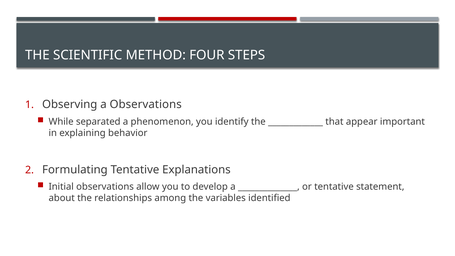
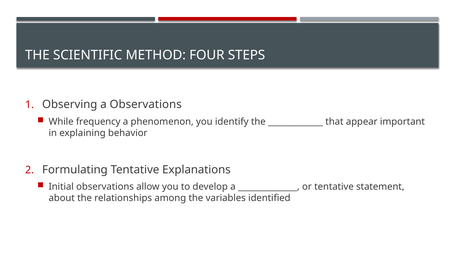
separated: separated -> frequency
